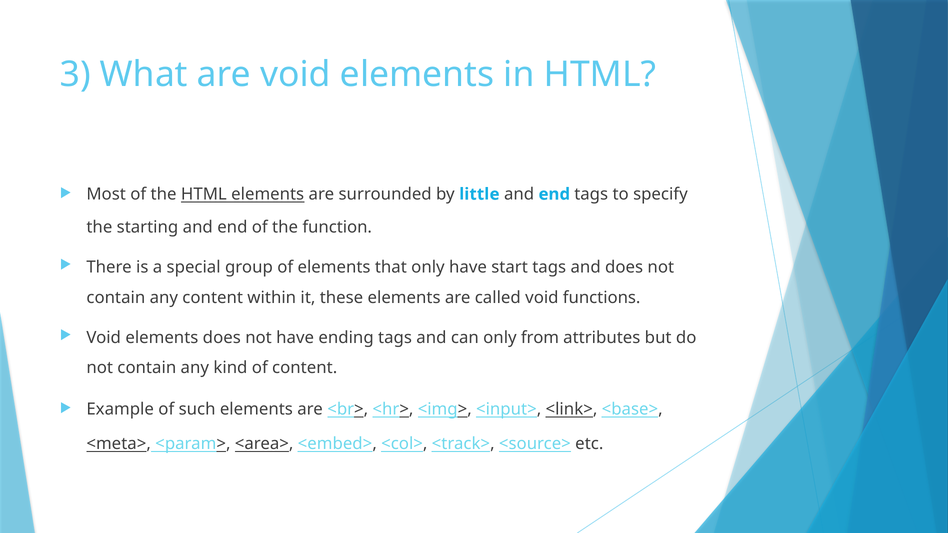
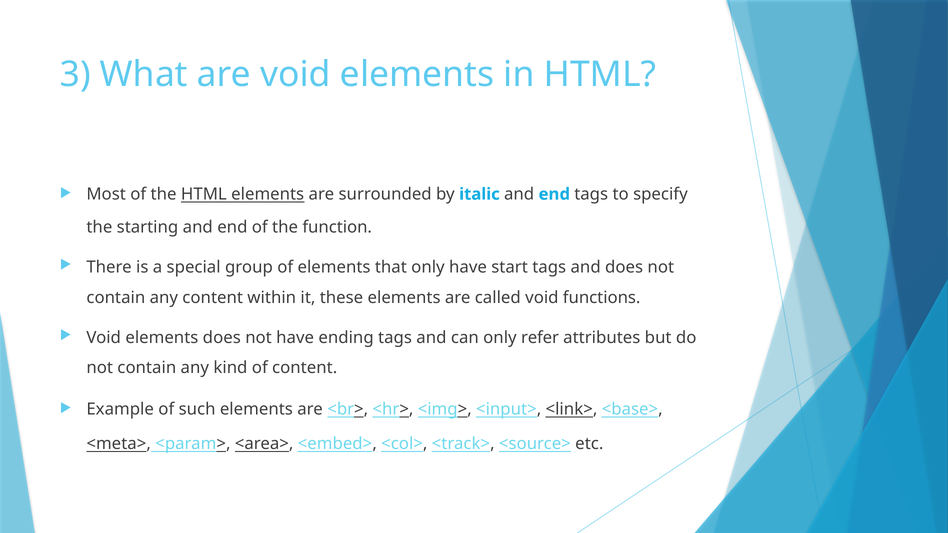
little: little -> italic
from: from -> refer
